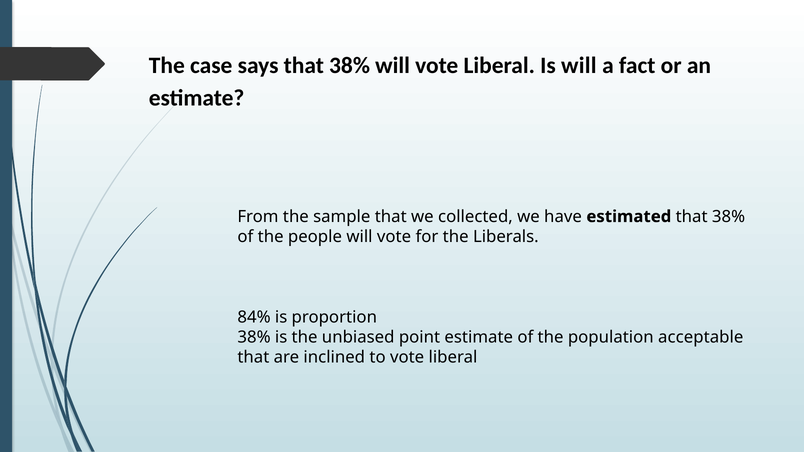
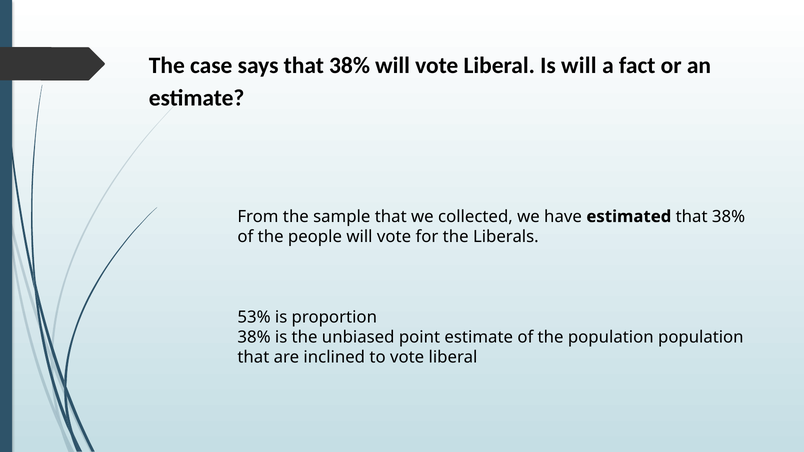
84%: 84% -> 53%
population acceptable: acceptable -> population
